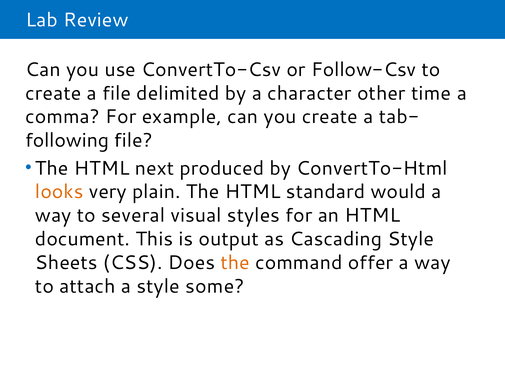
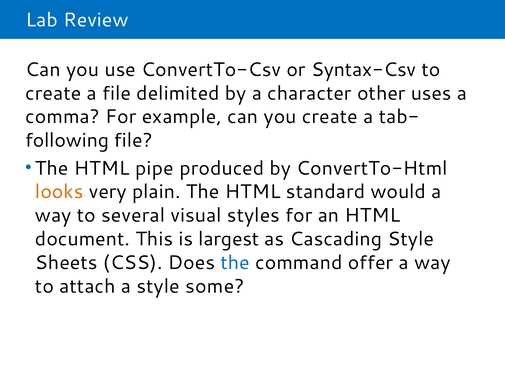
Follow-Csv: Follow-Csv -> Syntax-Csv
time: time -> uses
next: next -> pipe
output: output -> largest
the at (235, 262) colour: orange -> blue
